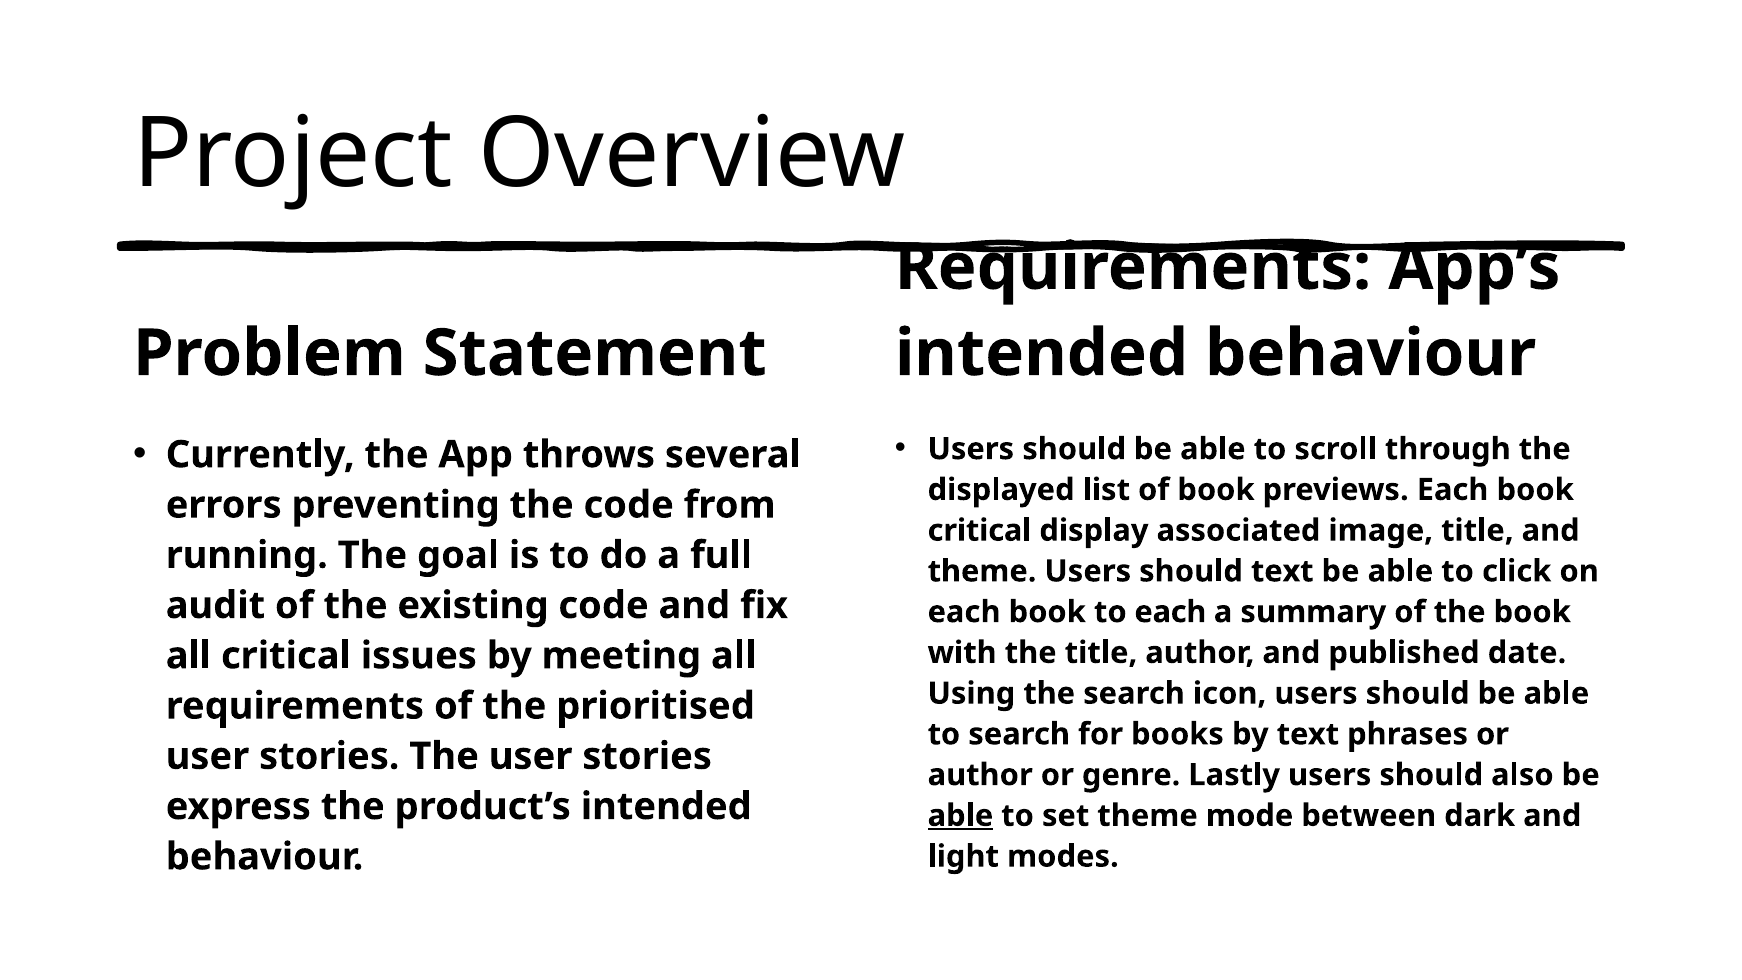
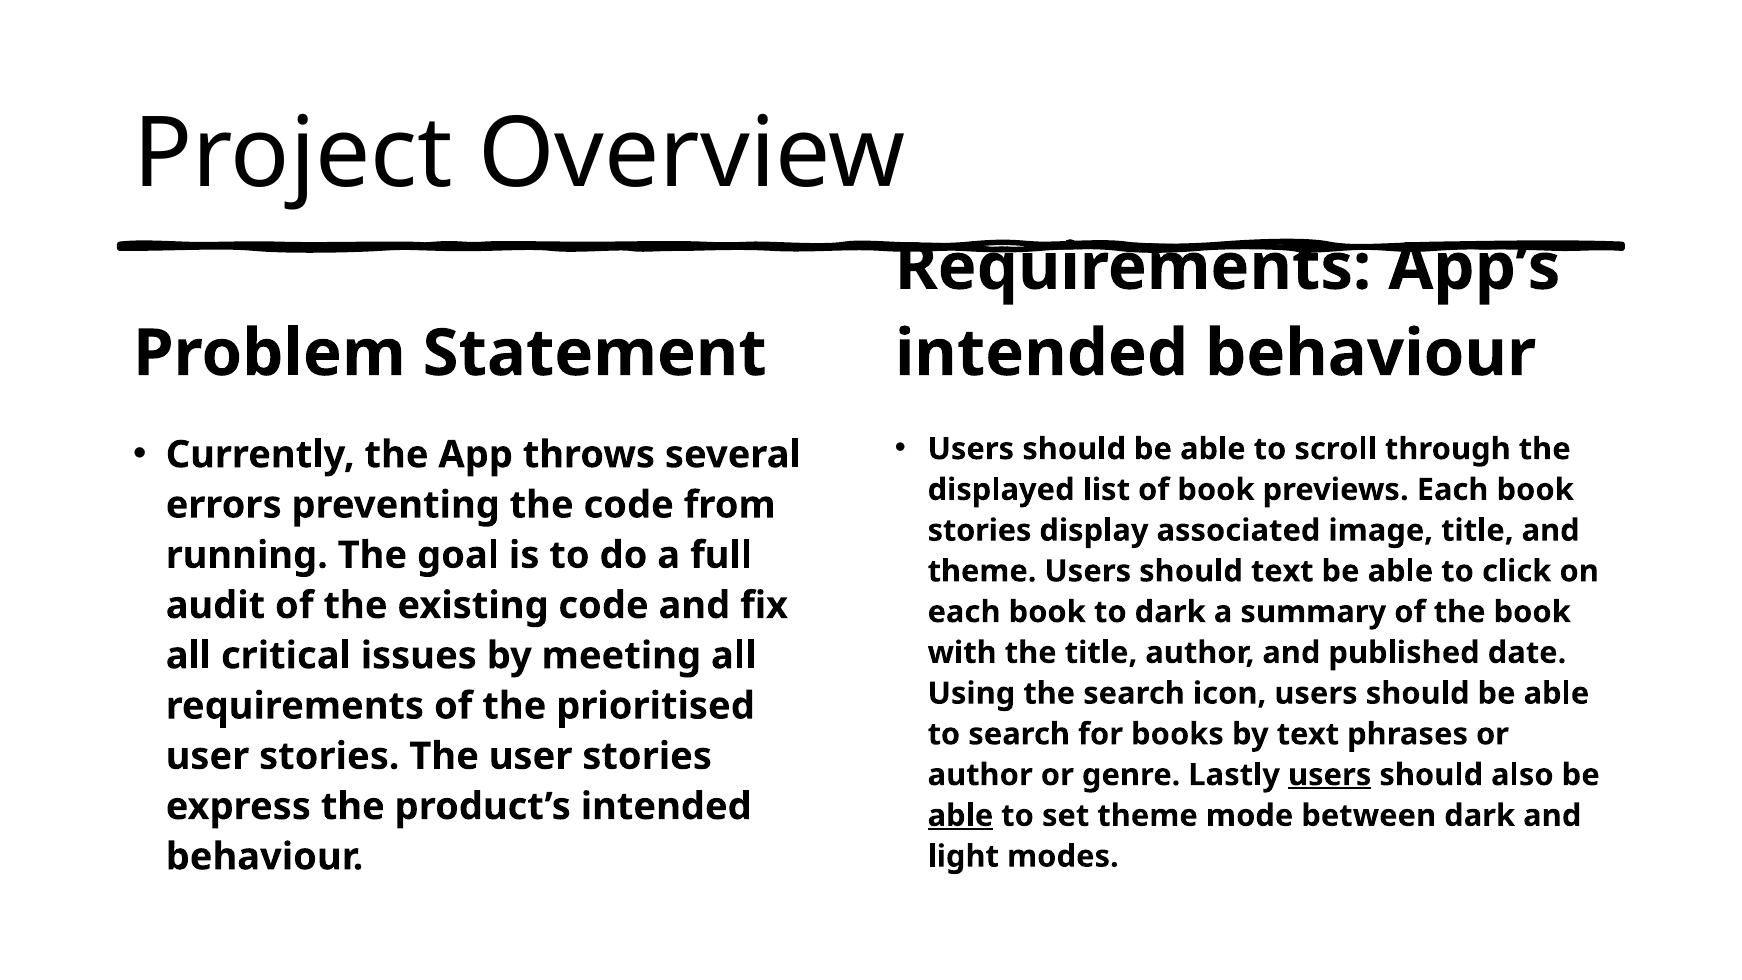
critical at (980, 530): critical -> stories
to each: each -> dark
users at (1330, 775) underline: none -> present
